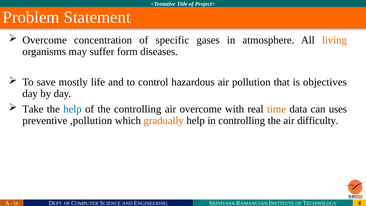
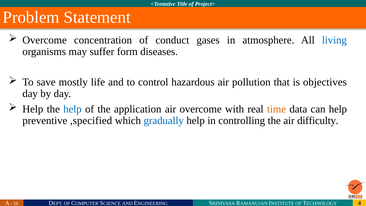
specific: specific -> conduct
living colour: orange -> blue
Take at (33, 109): Take -> Help
the controlling: controlling -> application
can uses: uses -> help
,pollution: ,pollution -> ,specified
gradually colour: orange -> blue
